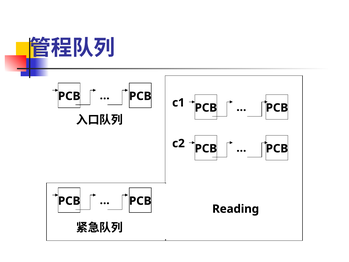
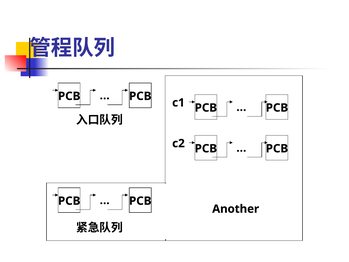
Reading: Reading -> Another
